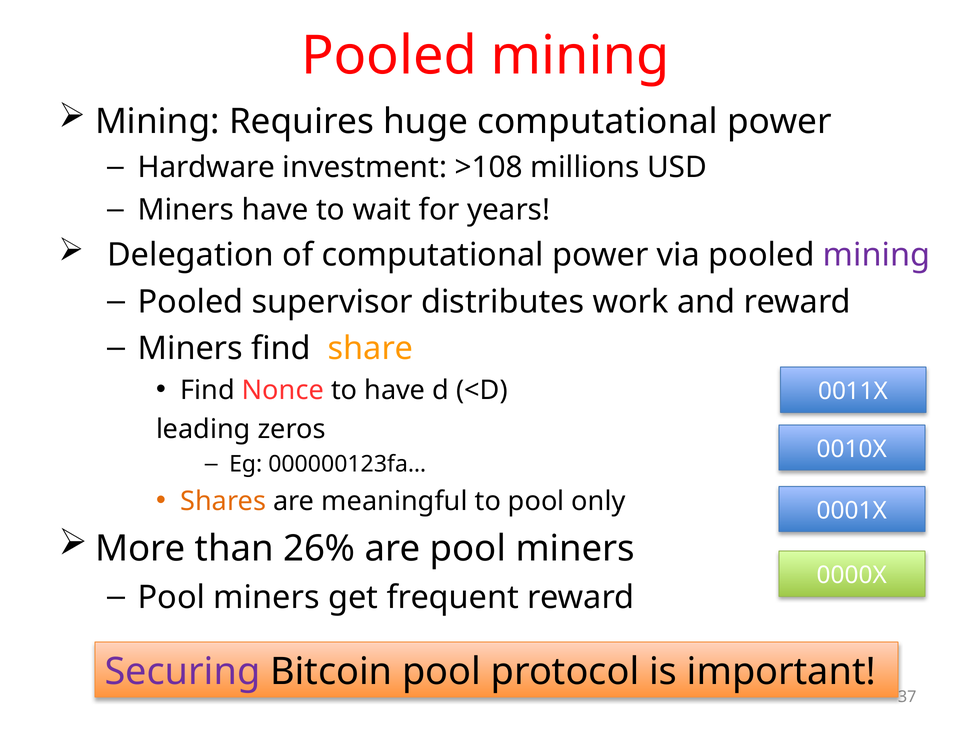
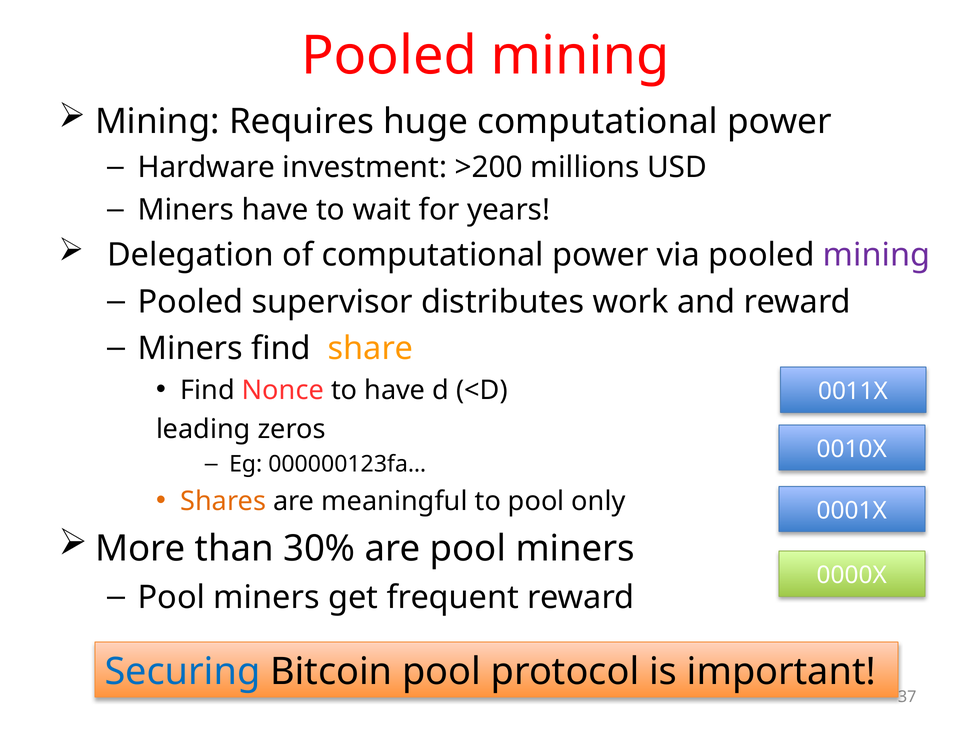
>108: >108 -> >200
26%: 26% -> 30%
Securing colour: purple -> blue
